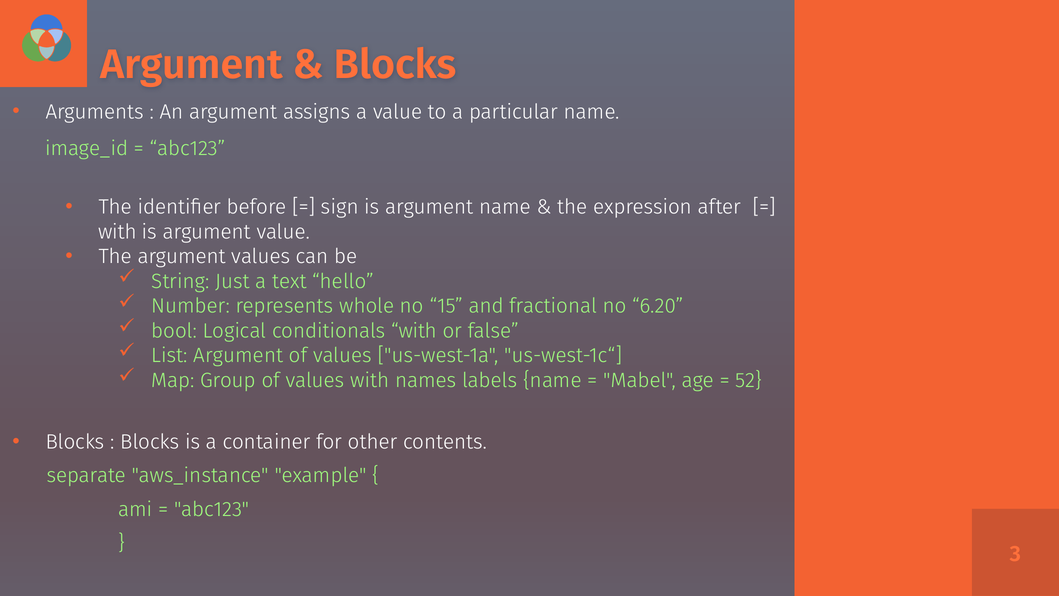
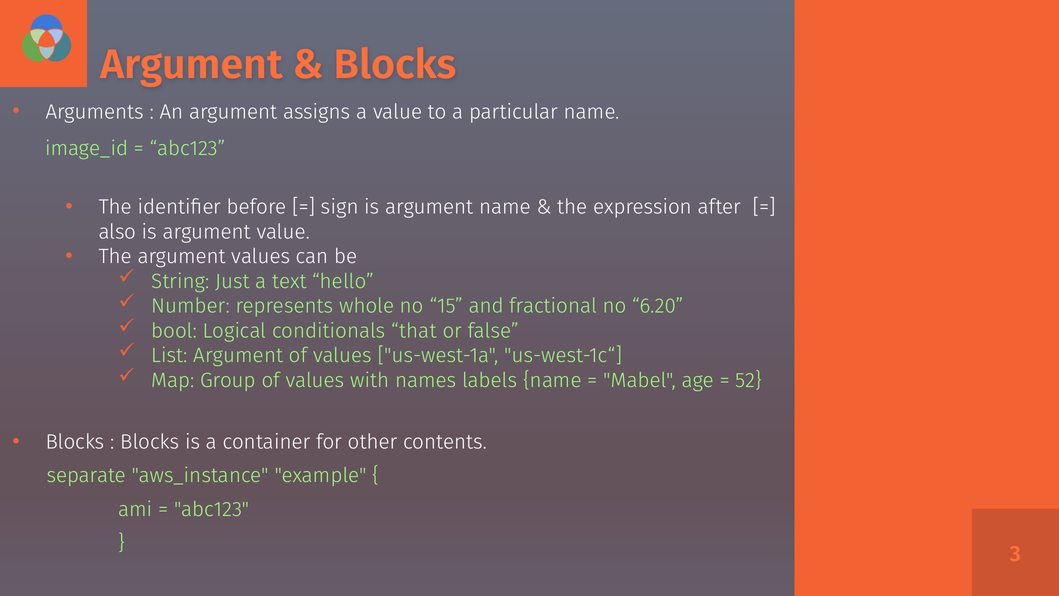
with at (117, 232): with -> also
conditionals with: with -> that
